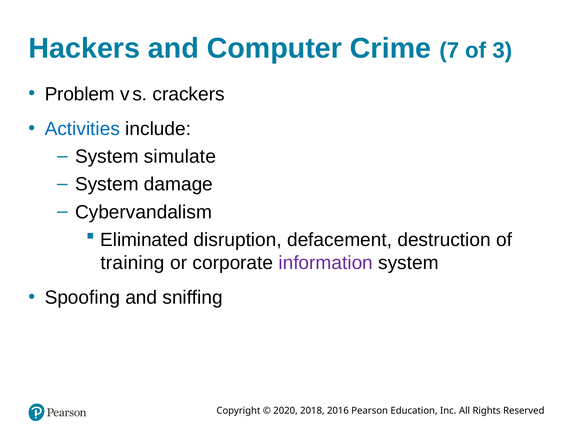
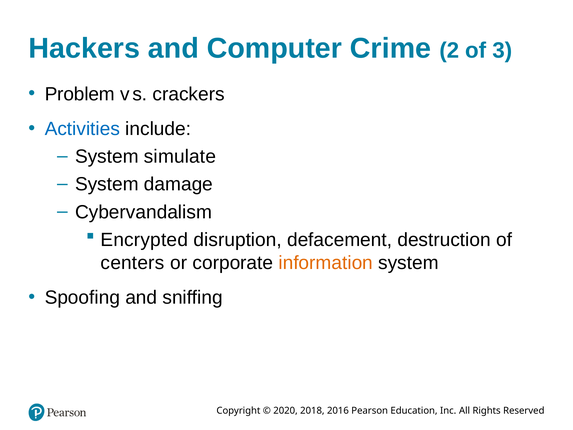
7: 7 -> 2
Eliminated: Eliminated -> Encrypted
training: training -> centers
information colour: purple -> orange
